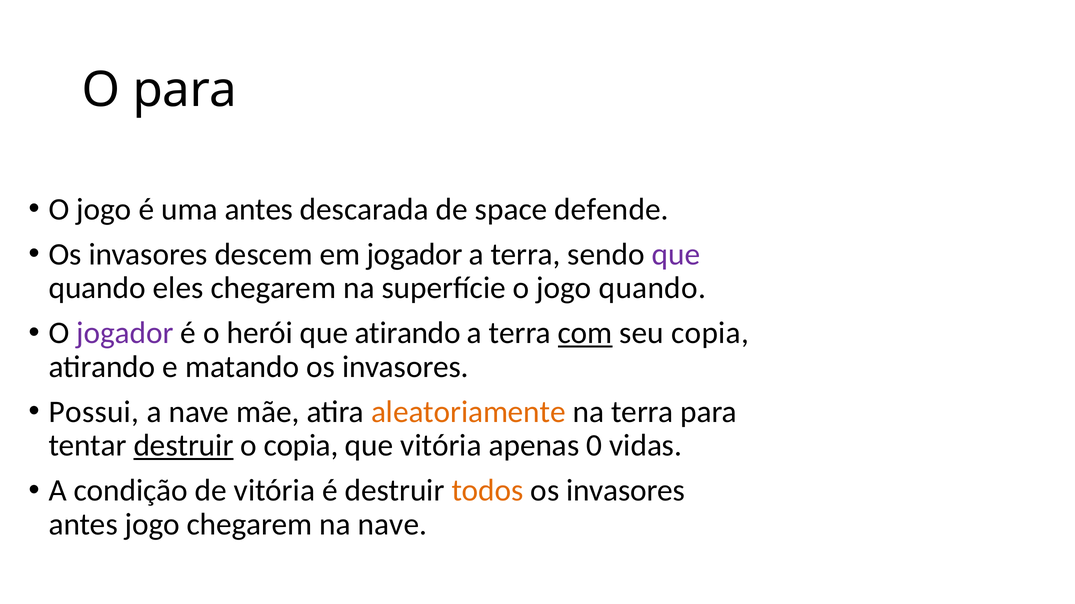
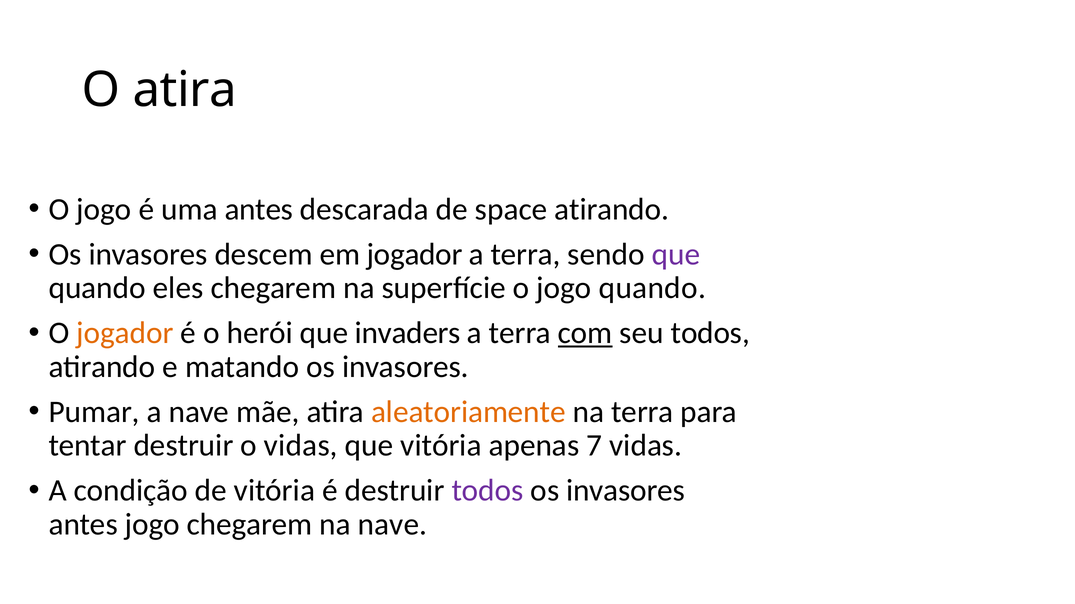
O para: para -> atira
space defende: defende -> atirando
jogador at (125, 333) colour: purple -> orange
que atirando: atirando -> invaders
seu copia: copia -> todos
Possui: Possui -> Pumar
destruir at (184, 446) underline: present -> none
o copia: copia -> vidas
0: 0 -> 7
todos at (488, 491) colour: orange -> purple
